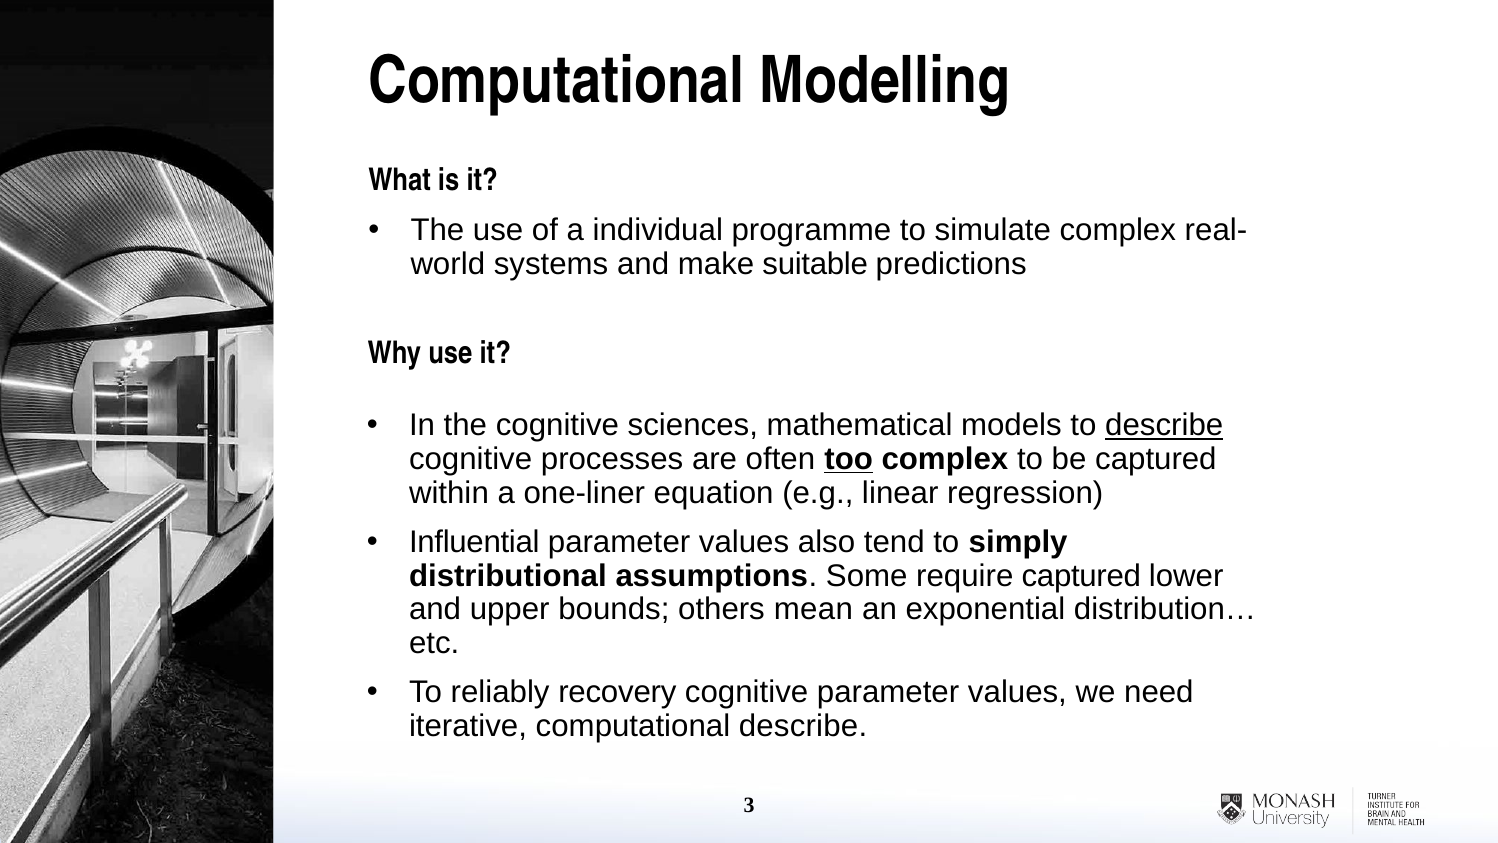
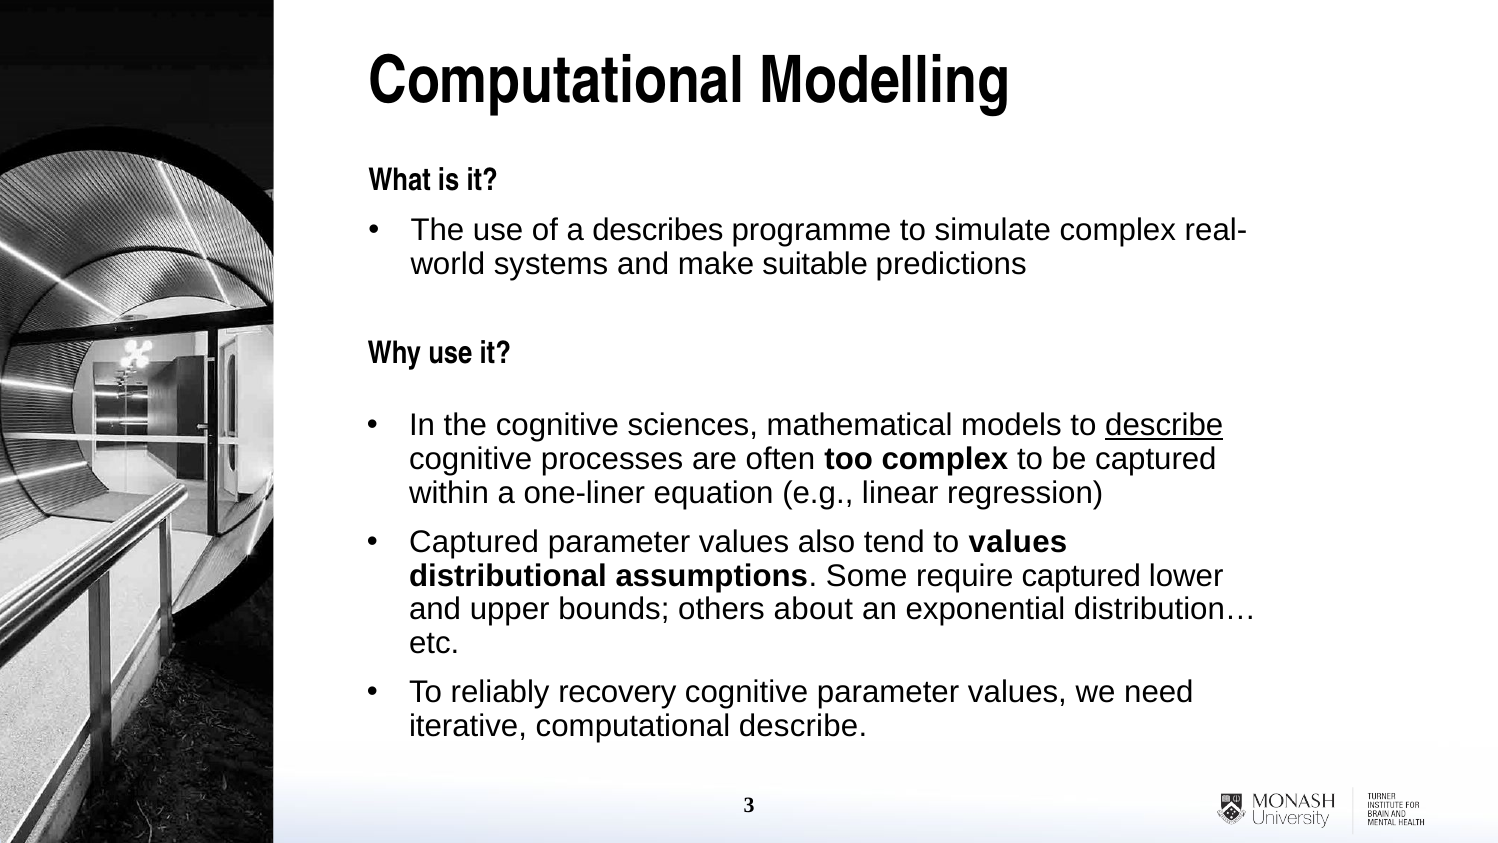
individual: individual -> describes
too underline: present -> none
Influential at (474, 542): Influential -> Captured
to simply: simply -> values
mean: mean -> about
